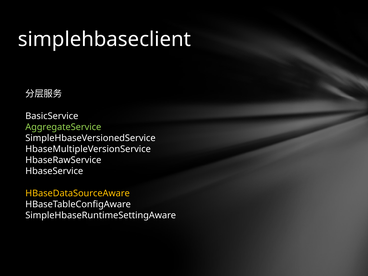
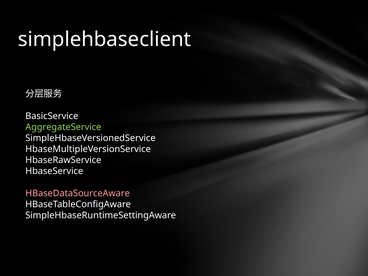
HBaseDataSourceAware colour: yellow -> pink
